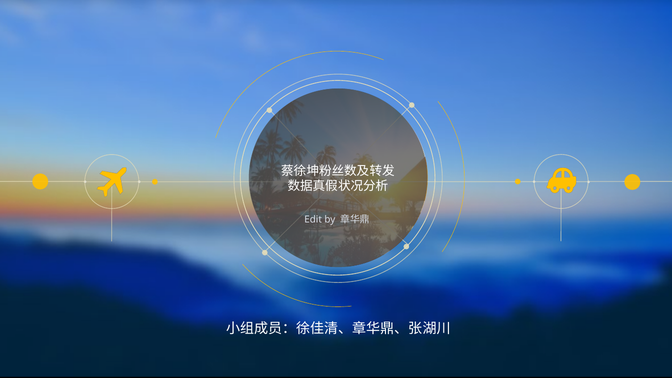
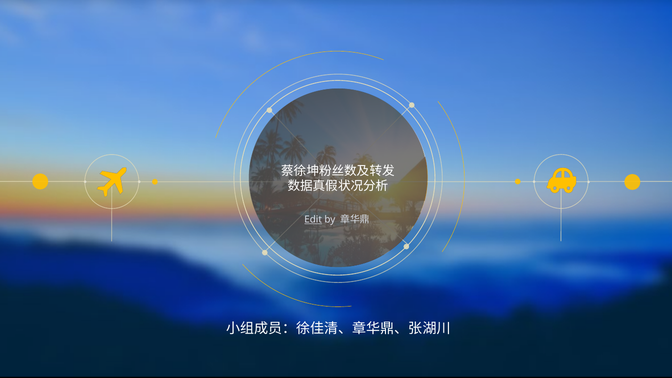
Edit underline: none -> present
